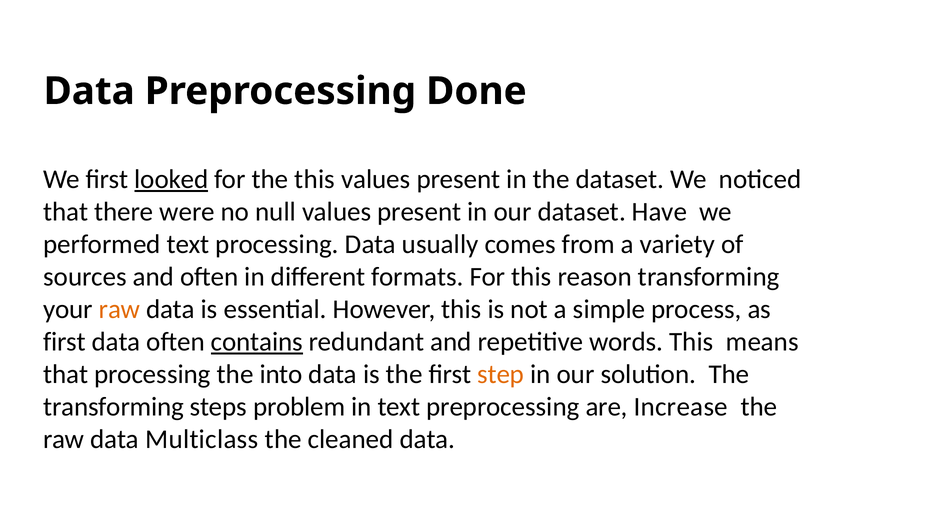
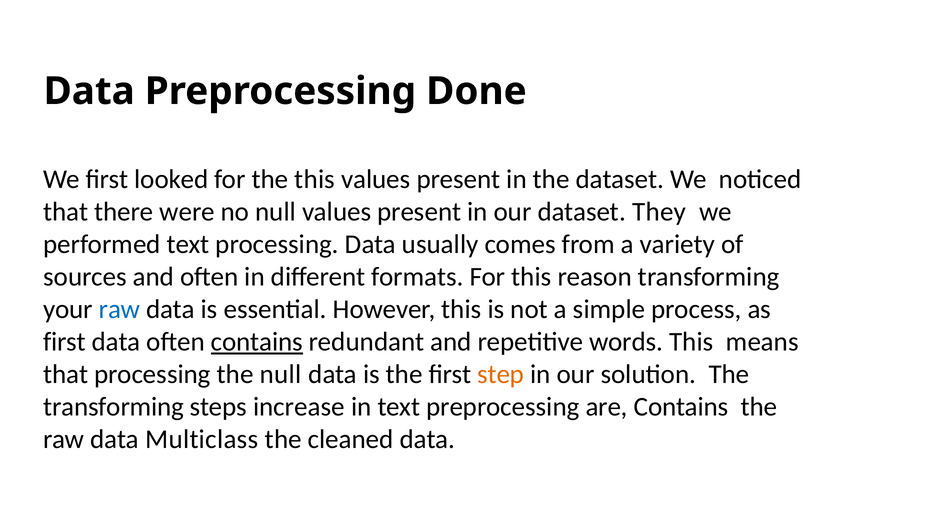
looked underline: present -> none
Have: Have -> They
raw at (120, 309) colour: orange -> blue
the into: into -> null
problem: problem -> increase
are Increase: Increase -> Contains
